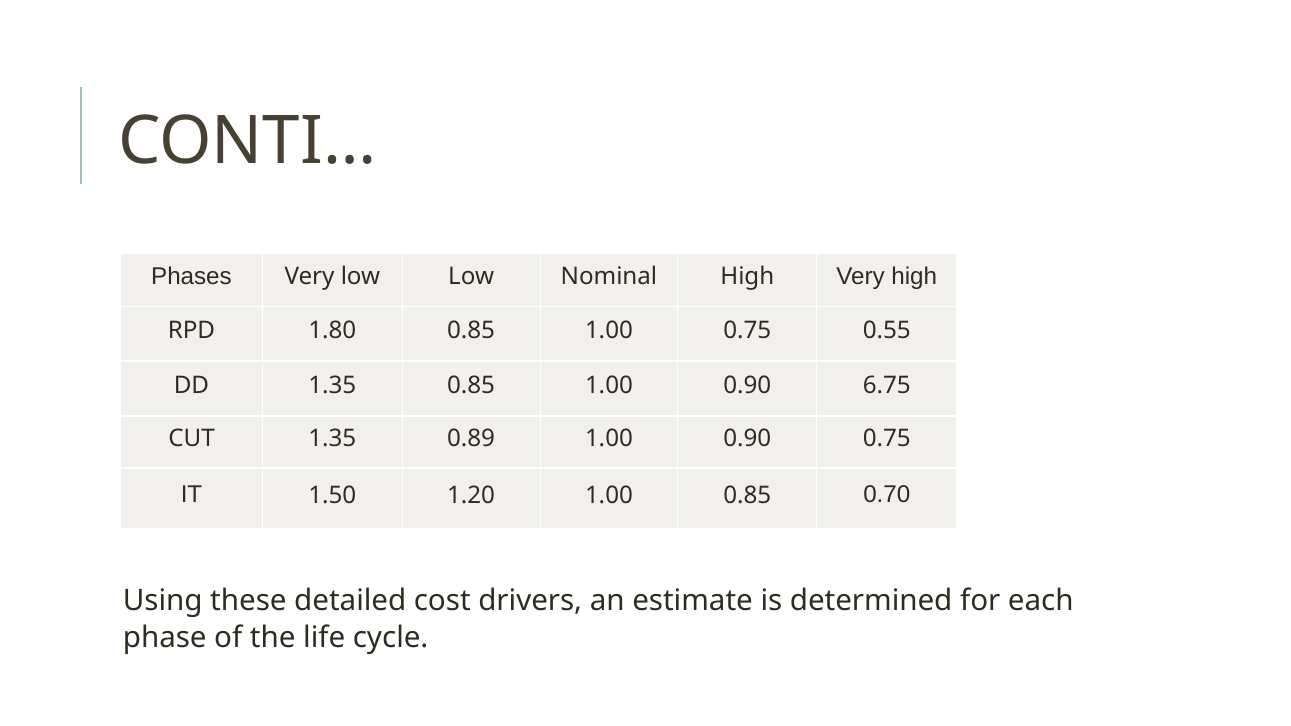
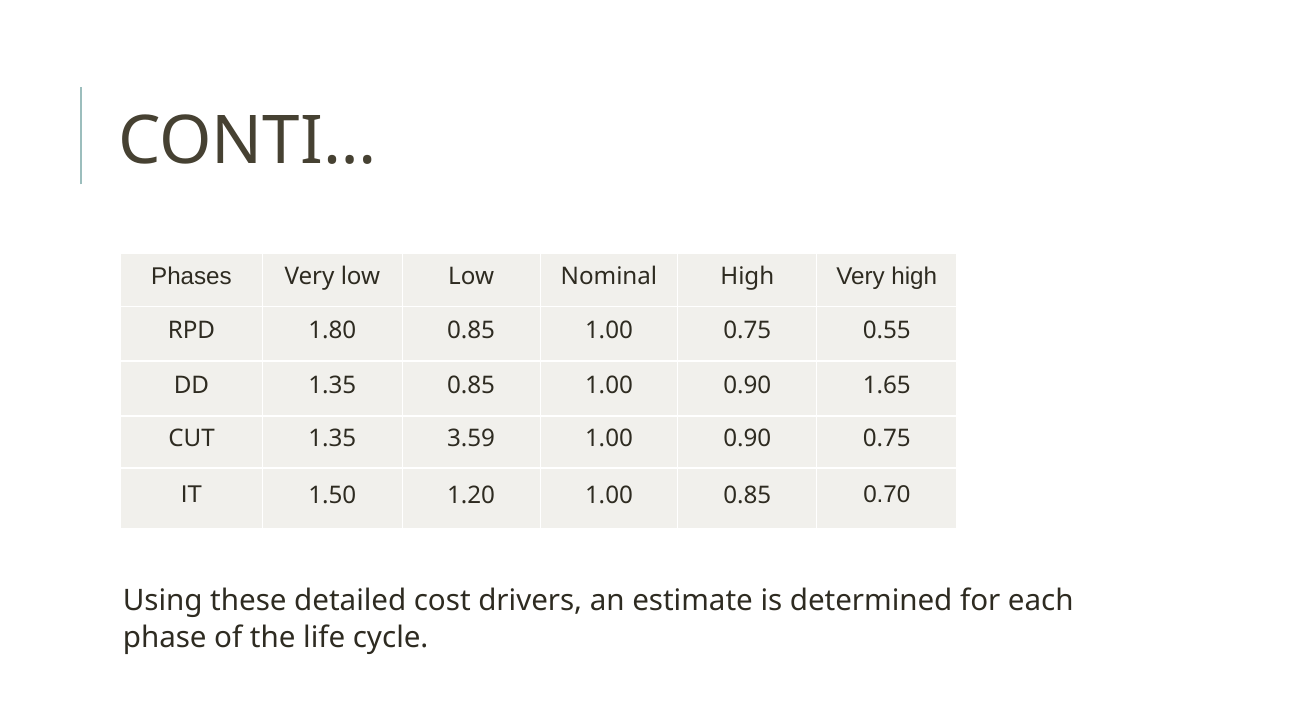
6.75: 6.75 -> 1.65
0.89: 0.89 -> 3.59
